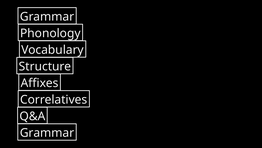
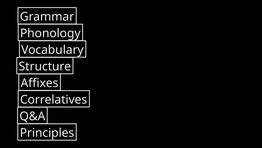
Grammar at (47, 132): Grammar -> Principles
